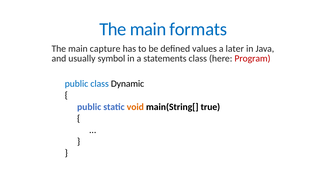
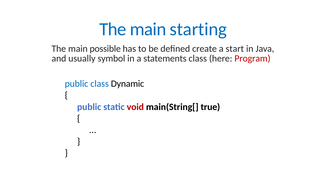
formats: formats -> starting
capture: capture -> possible
values: values -> create
later: later -> start
void colour: orange -> red
